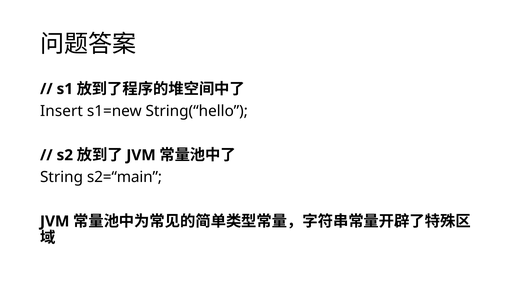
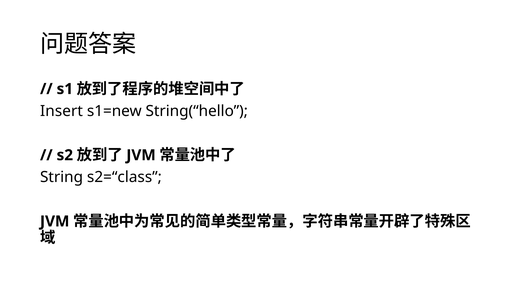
s2=“main: s2=“main -> s2=“class
